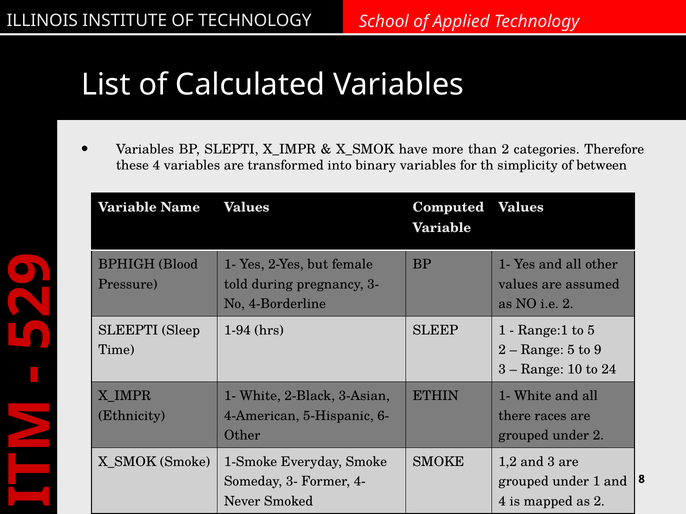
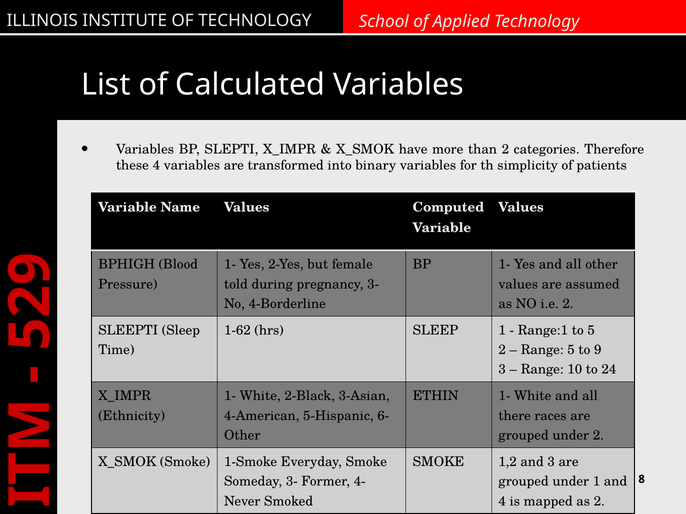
between: between -> patients
1-94: 1-94 -> 1-62
